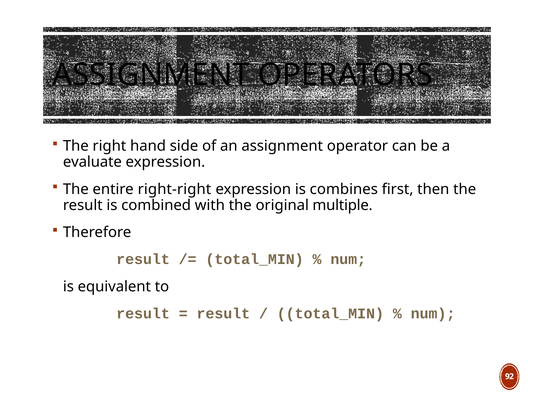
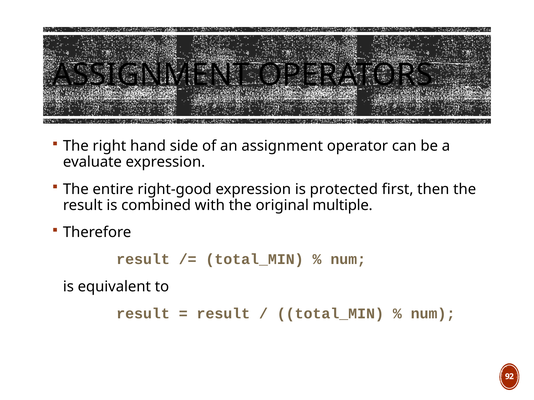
right-right: right-right -> right-good
combines: combines -> protected
